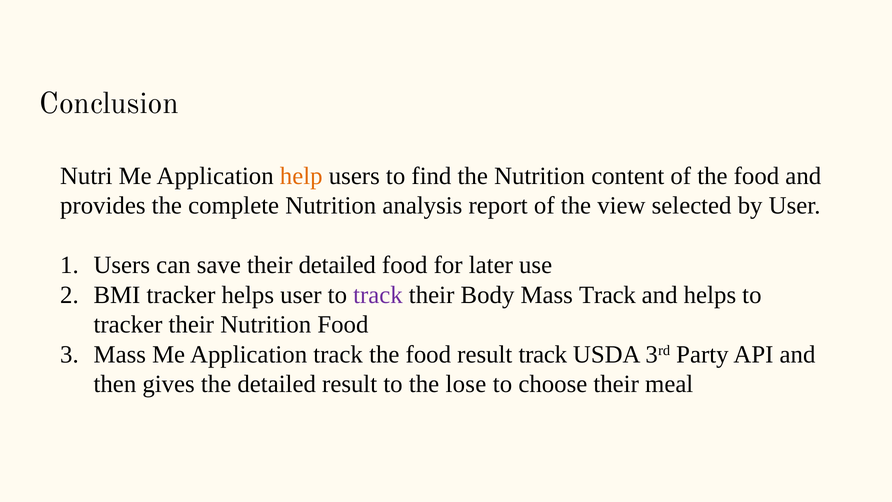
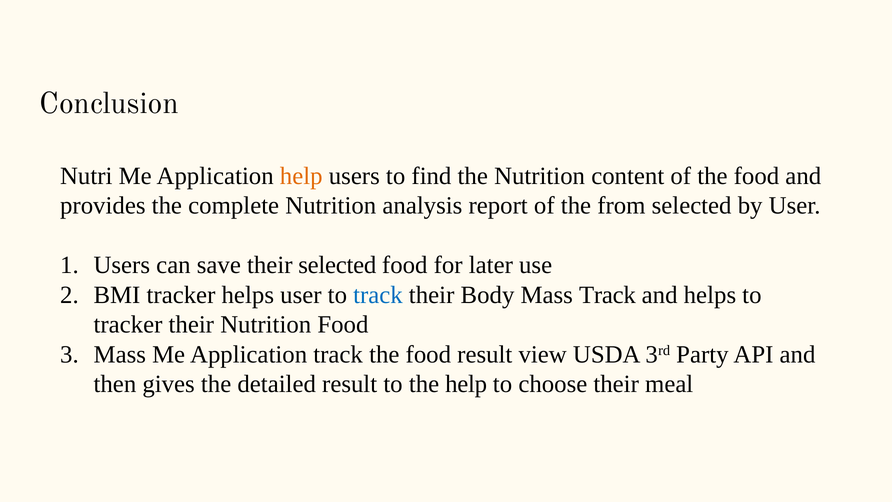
view: view -> from
their detailed: detailed -> selected
track at (378, 295) colour: purple -> blue
result track: track -> view
the lose: lose -> help
